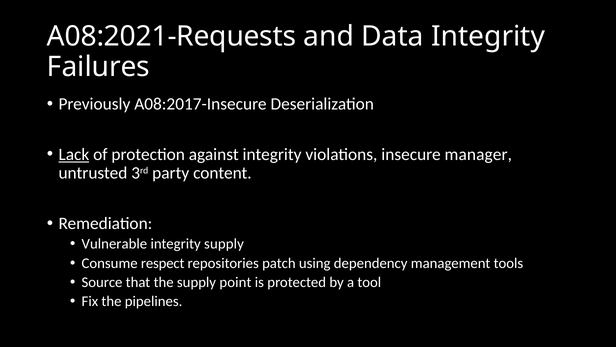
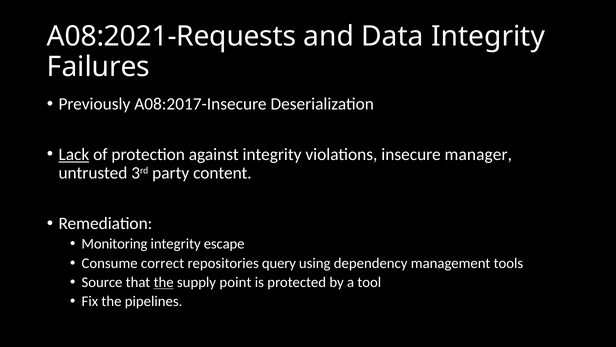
Vulnerable: Vulnerable -> Monitoring
integrity supply: supply -> escape
respect: respect -> correct
patch: patch -> query
the at (164, 282) underline: none -> present
